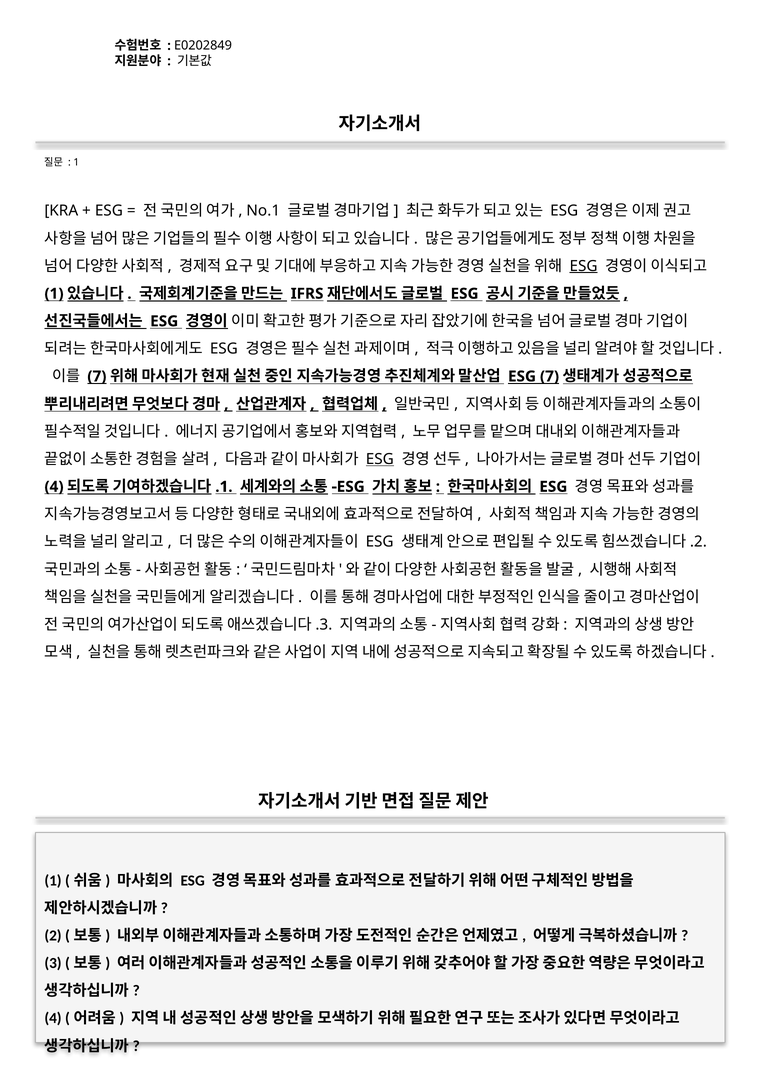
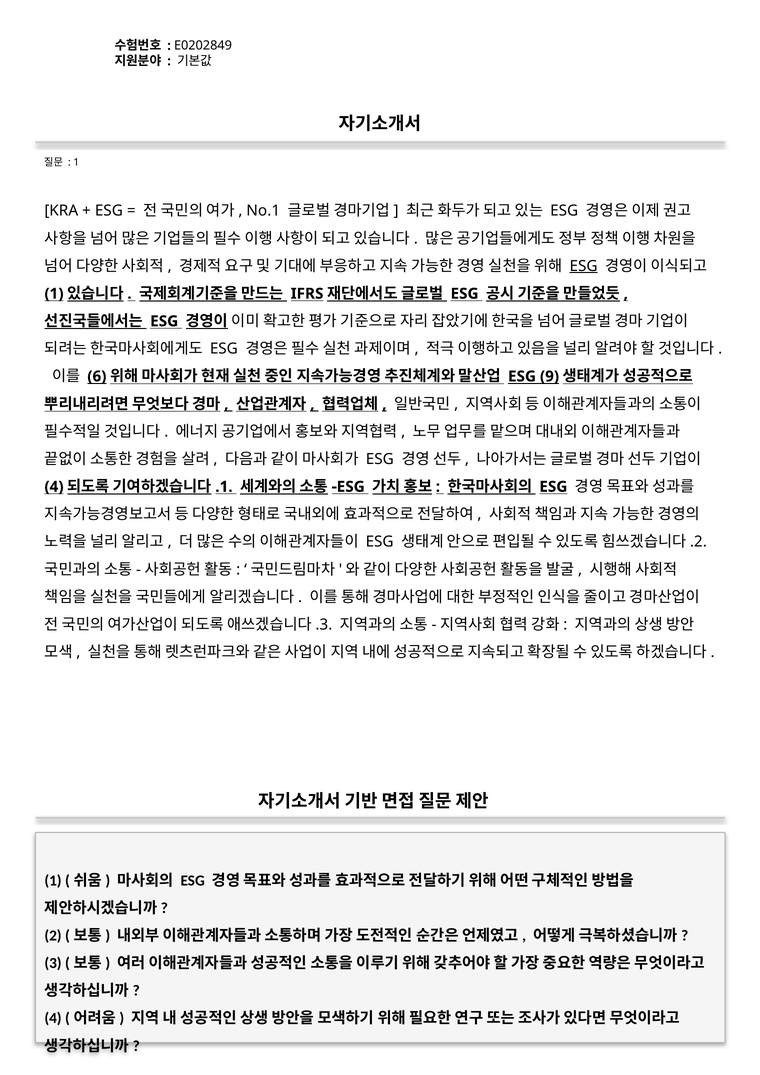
7 at (97, 376): 7 -> 6
ESG 7: 7 -> 9
ESG at (380, 459) underline: present -> none
